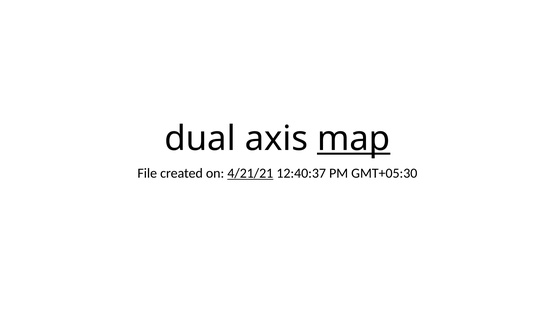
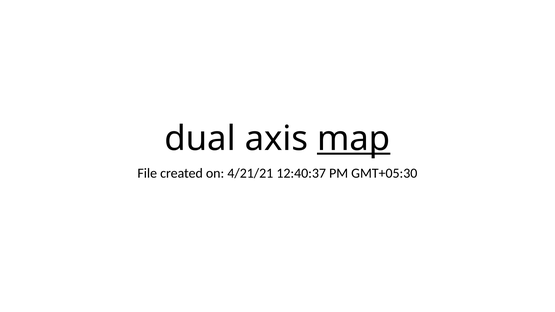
4/21/21 underline: present -> none
